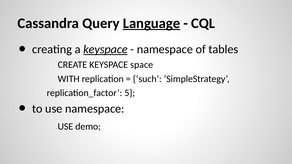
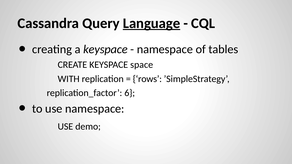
keyspace at (105, 49) underline: present -> none
such: such -> rows
5: 5 -> 6
